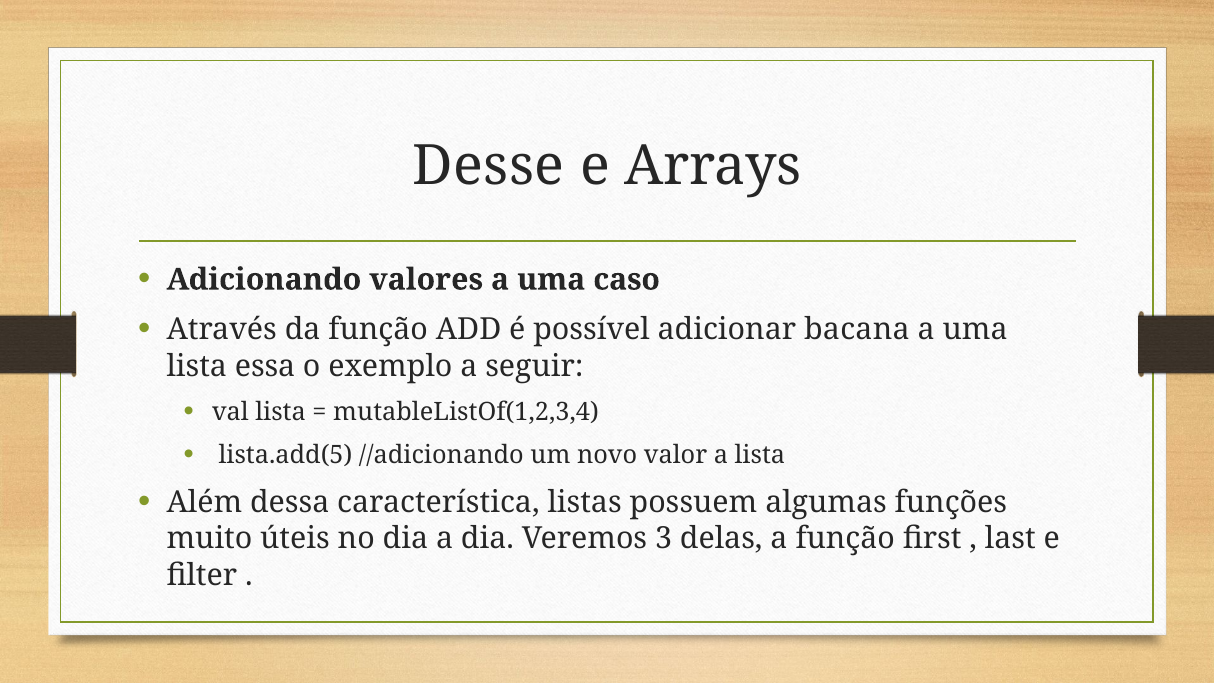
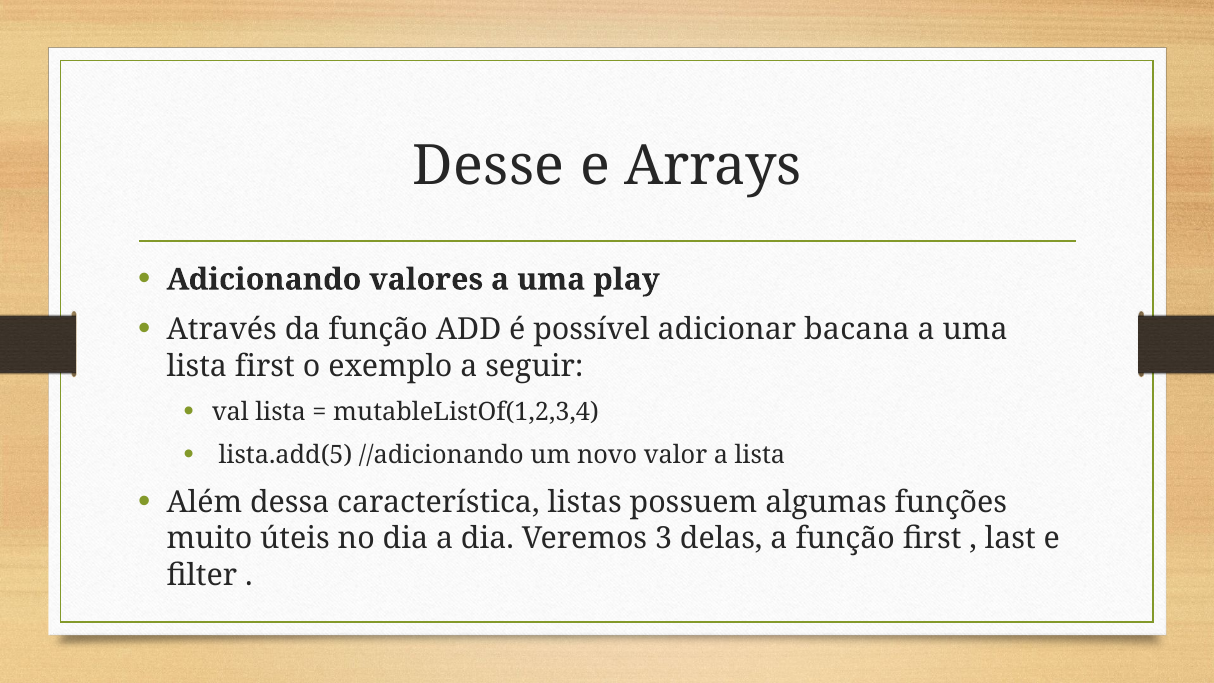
caso: caso -> play
lista essa: essa -> first
